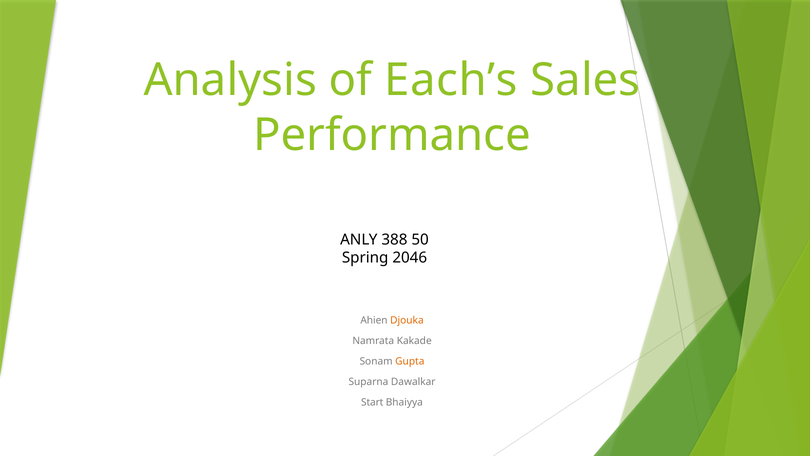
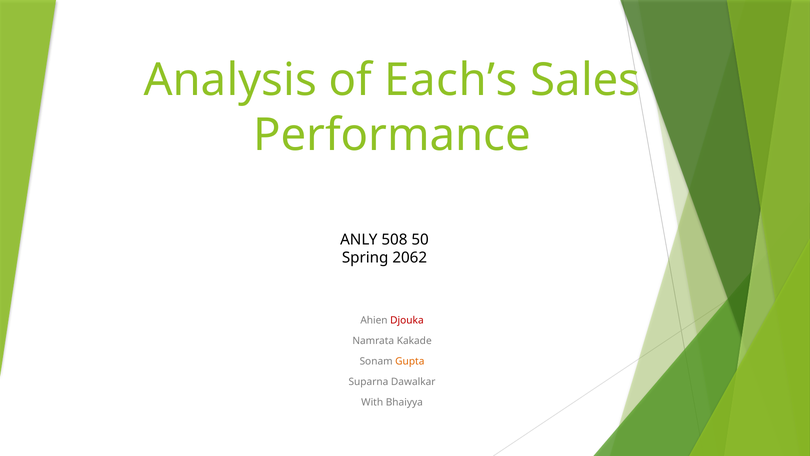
388: 388 -> 508
2046: 2046 -> 2062
Djouka colour: orange -> red
Start: Start -> With
